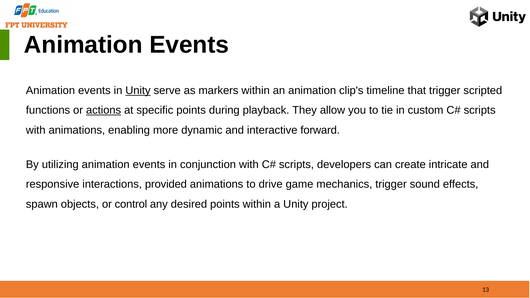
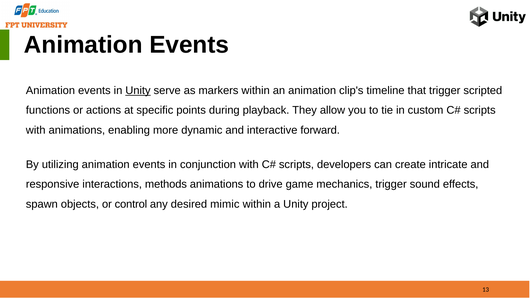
actions underline: present -> none
provided: provided -> methods
desired points: points -> mimic
